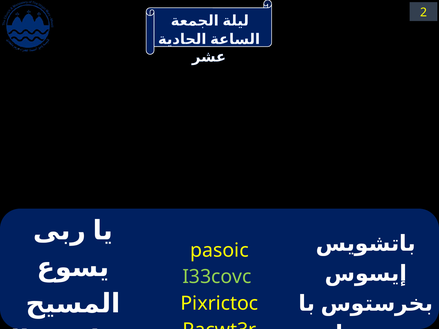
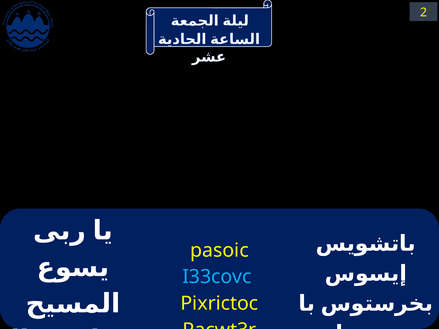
I33covc colour: light green -> light blue
